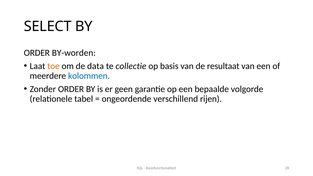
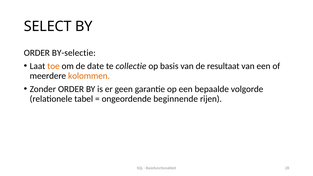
BY-worden: BY-worden -> BY-selectie
data: data -> date
kolommen colour: blue -> orange
verschillend: verschillend -> beginnende
